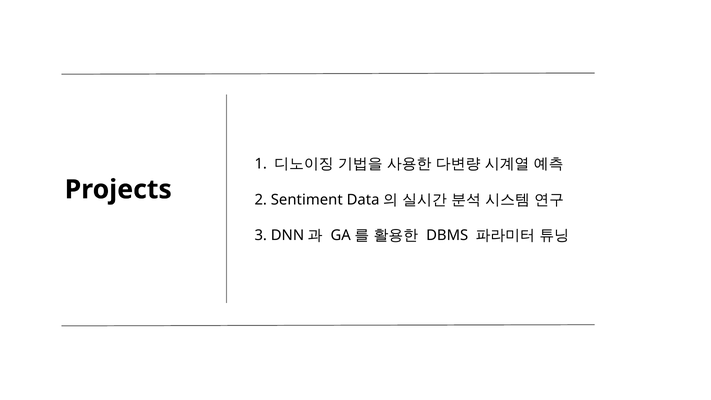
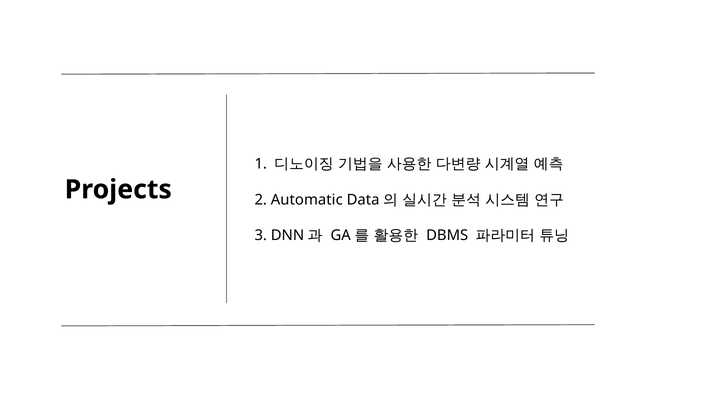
Sentiment: Sentiment -> Automatic
